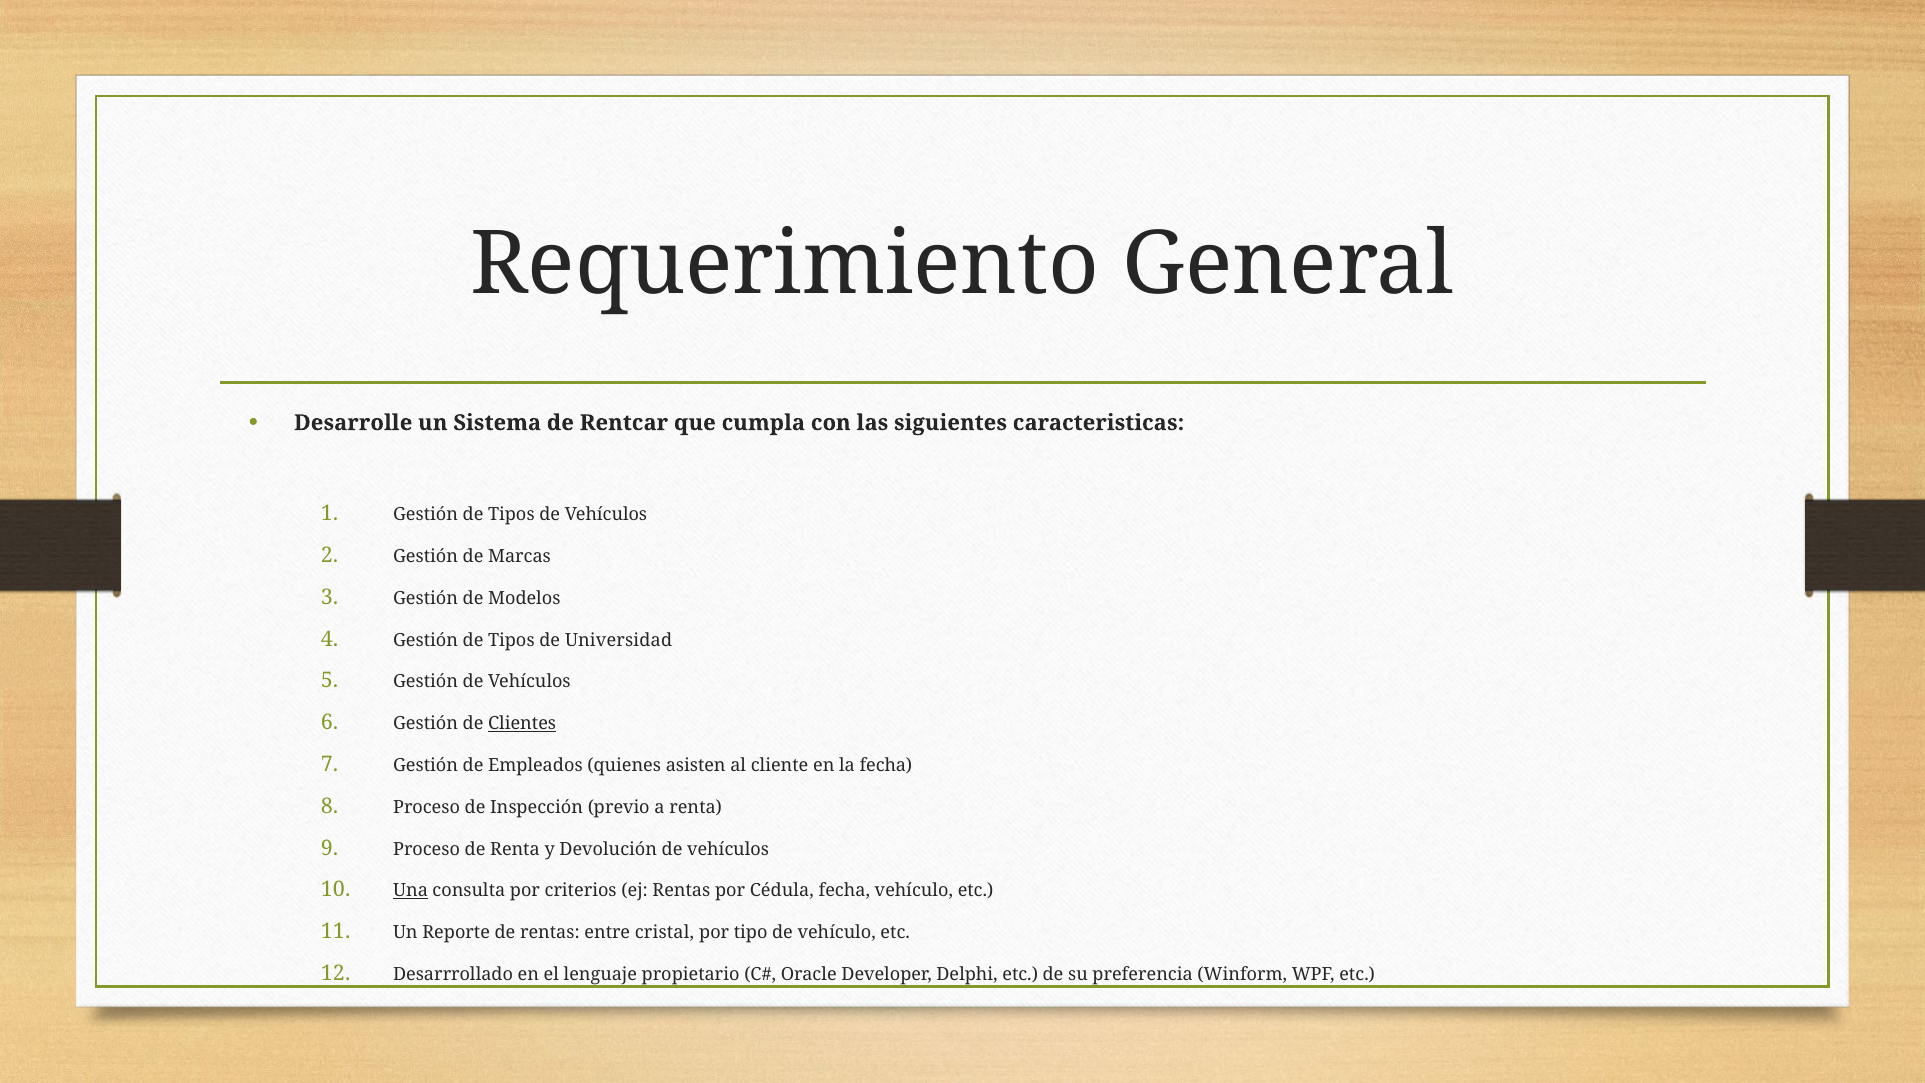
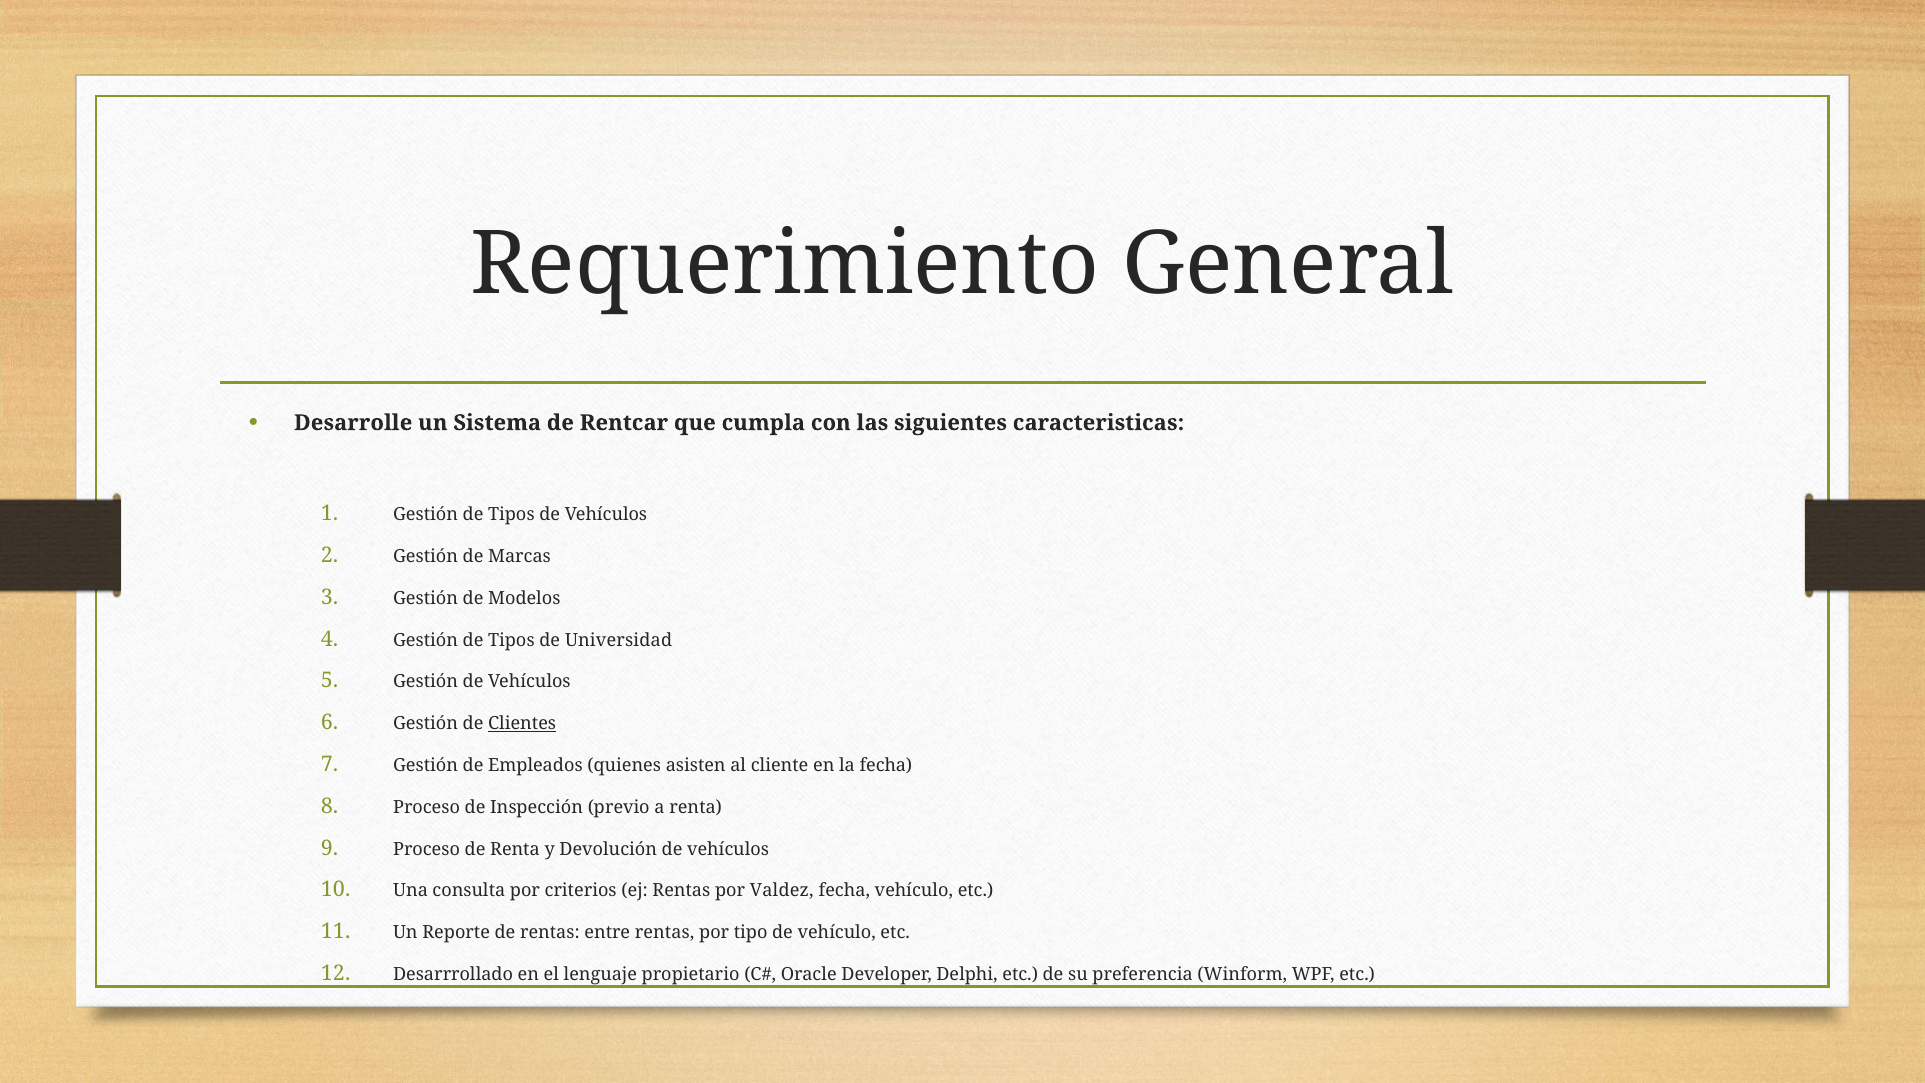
Una underline: present -> none
Cédula: Cédula -> Valdez
entre cristal: cristal -> rentas
